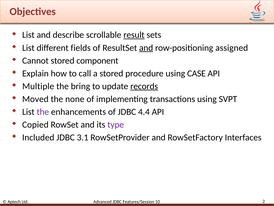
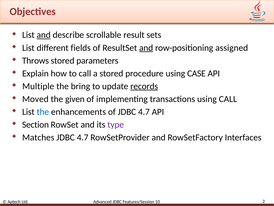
and at (44, 35) underline: none -> present
result underline: present -> none
Cannot: Cannot -> Throws
component: component -> parameters
none: none -> given
using SVPT: SVPT -> CALL
the at (43, 112) colour: purple -> blue
of JDBC 4.4: 4.4 -> 4.7
Copied: Copied -> Section
Included: Included -> Matches
3.1 at (83, 137): 3.1 -> 4.7
